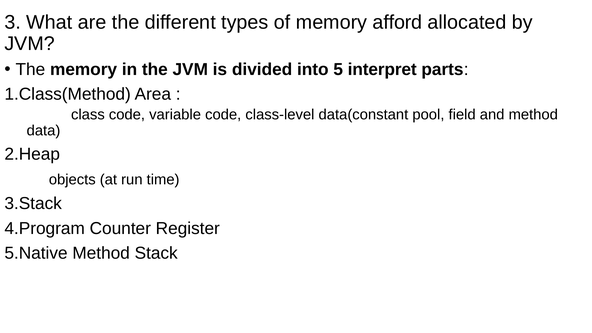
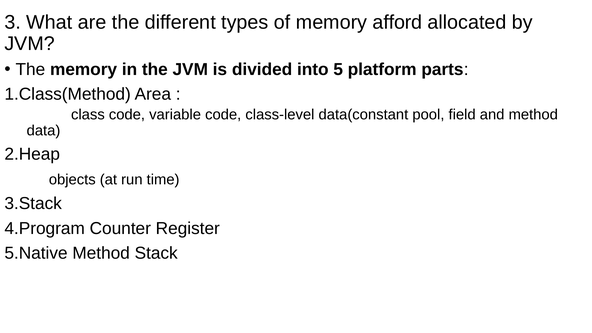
interpret: interpret -> platform
